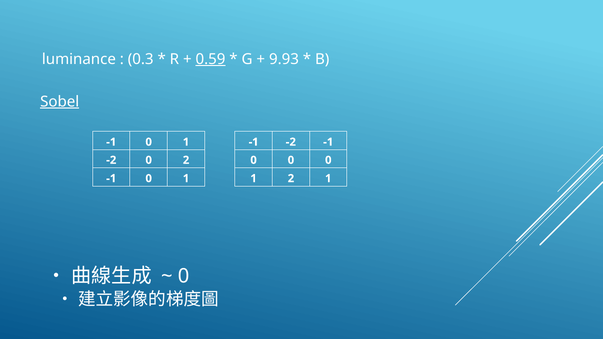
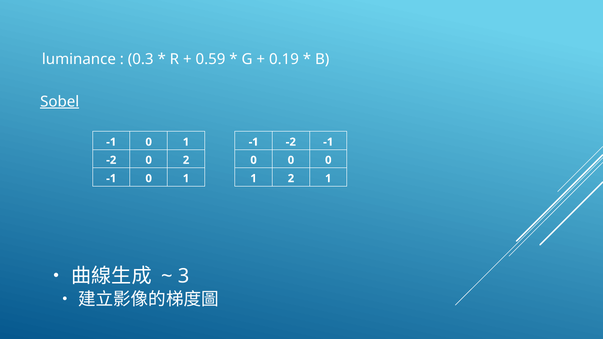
0.59 underline: present -> none
9.93: 9.93 -> 0.19
0 at (184, 276): 0 -> 3
